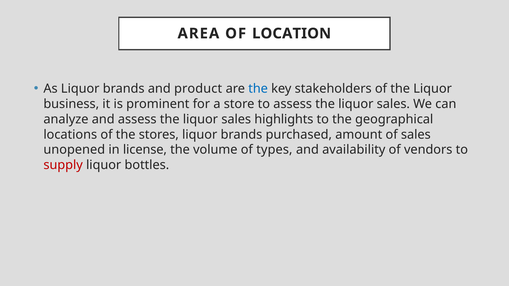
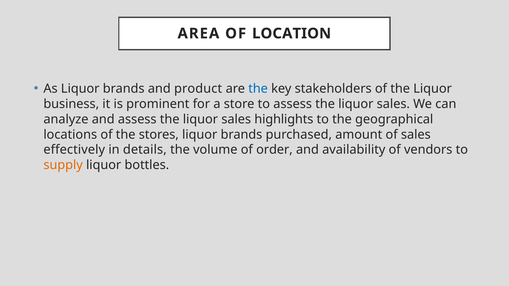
unopened: unopened -> effectively
license: license -> details
types: types -> order
supply colour: red -> orange
